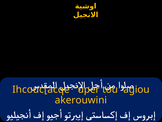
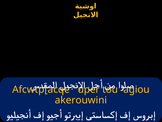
Ihcouc[acqe: Ihcouc[acqe -> Afcwtp[acqe
